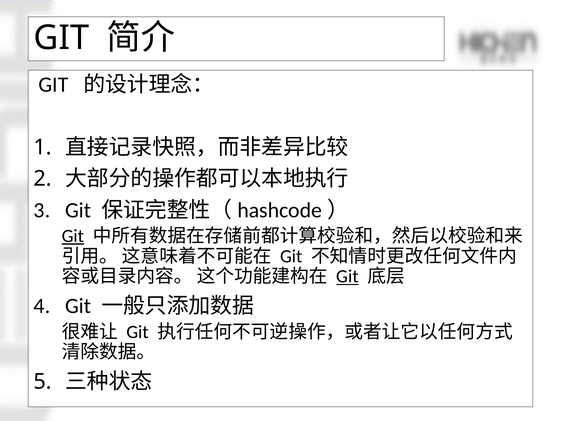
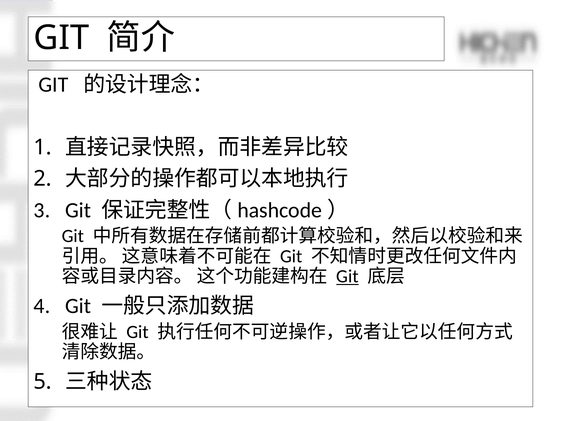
Git at (73, 236) underline: present -> none
